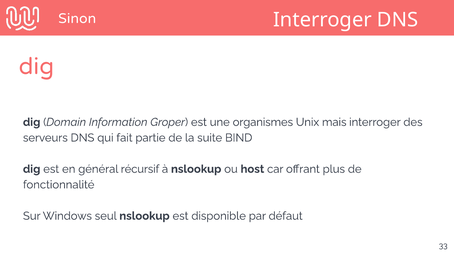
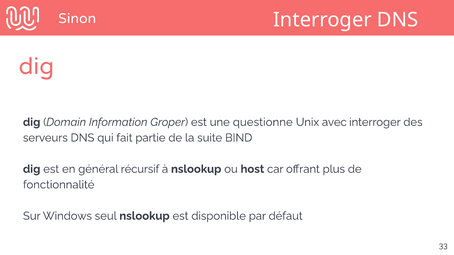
organismes: organismes -> questionne
mais: mais -> avec
